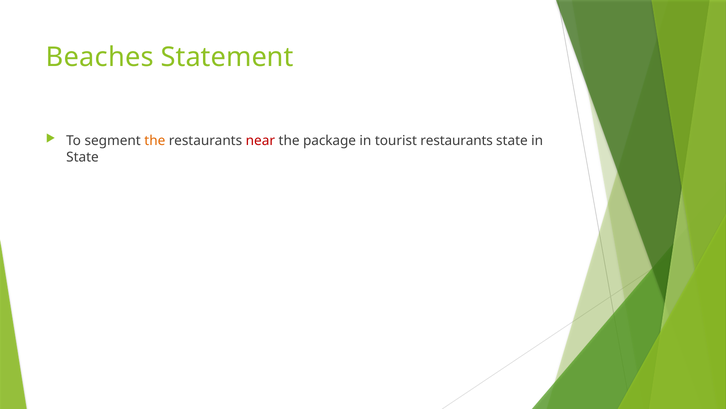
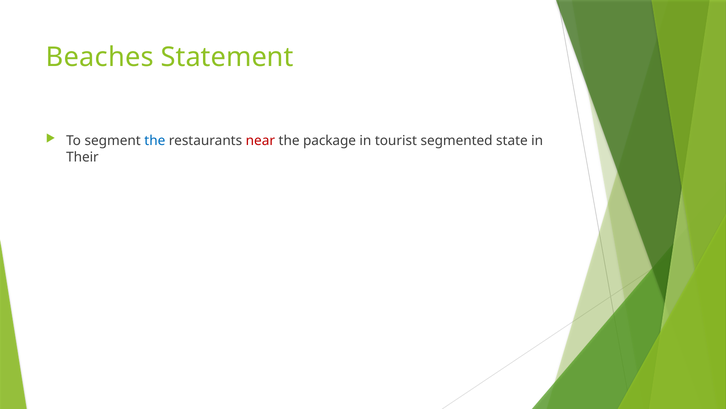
the at (155, 141) colour: orange -> blue
tourist restaurants: restaurants -> segmented
State at (82, 157): State -> Their
